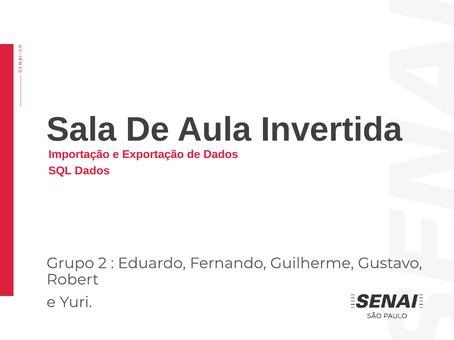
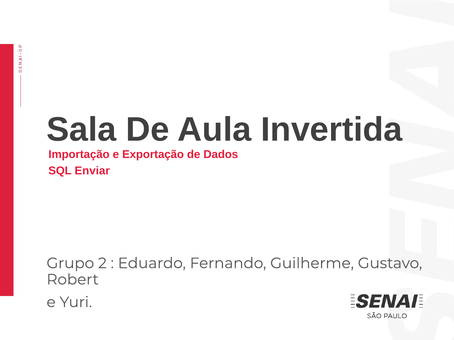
SQL Dados: Dados -> Enviar
